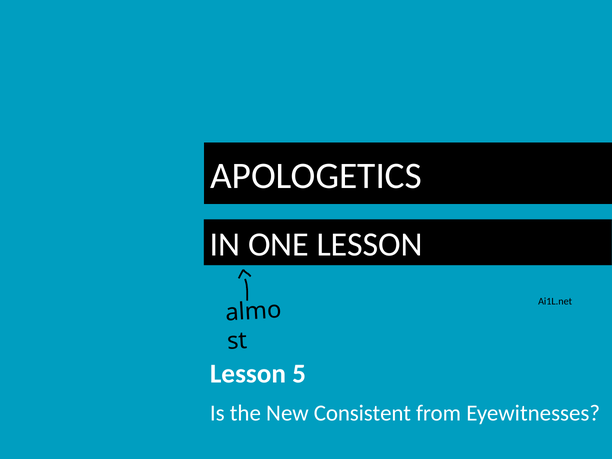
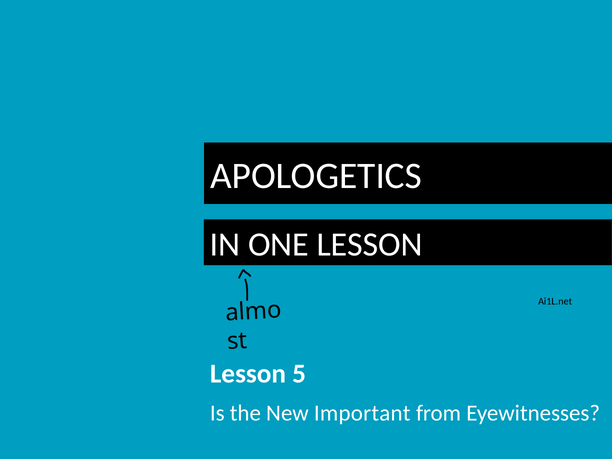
Consistent: Consistent -> Important
